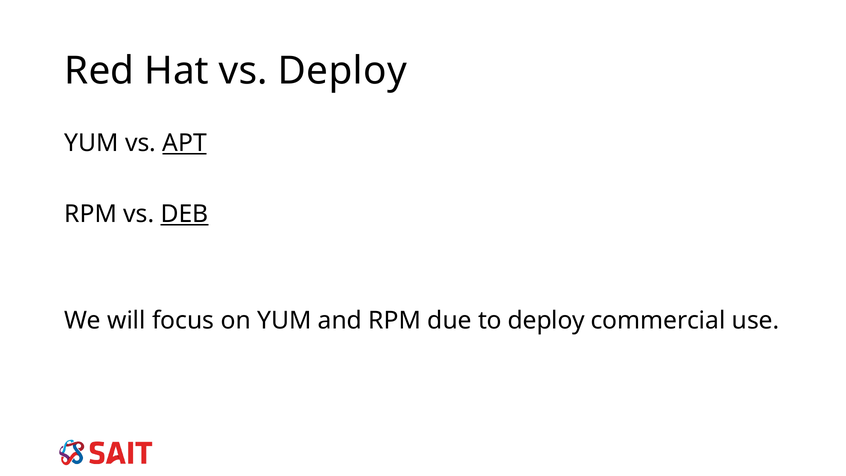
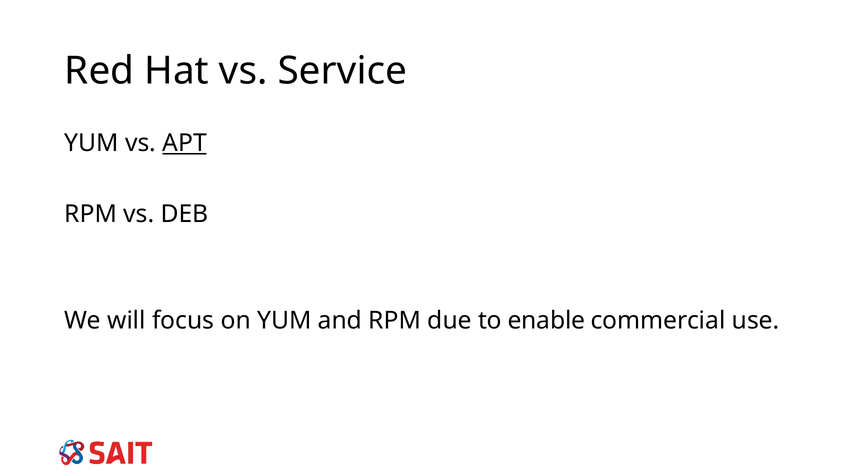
vs Deploy: Deploy -> Service
DEB underline: present -> none
to deploy: deploy -> enable
